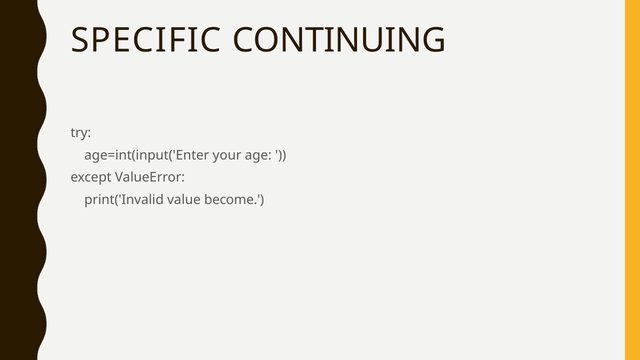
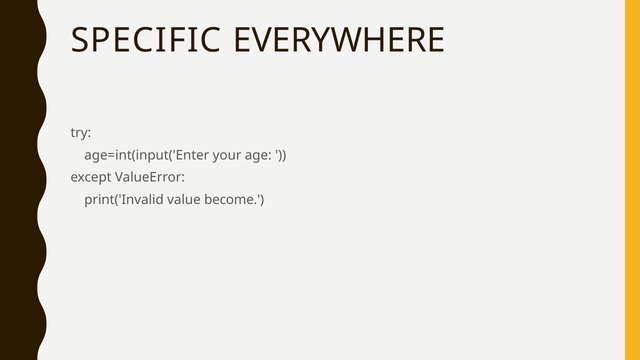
CONTINUING: CONTINUING -> EVERYWHERE
